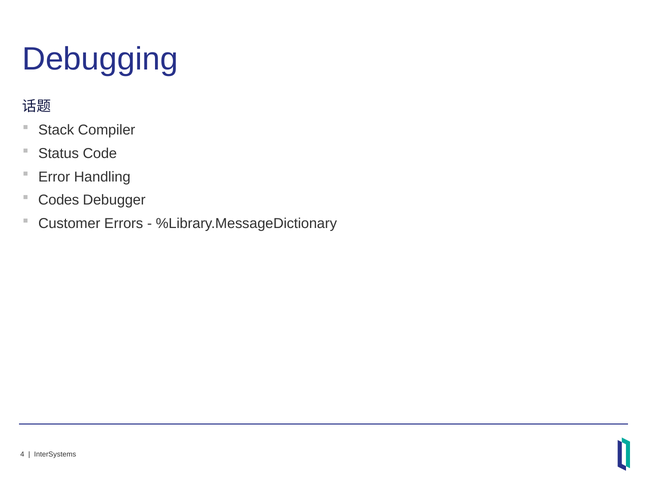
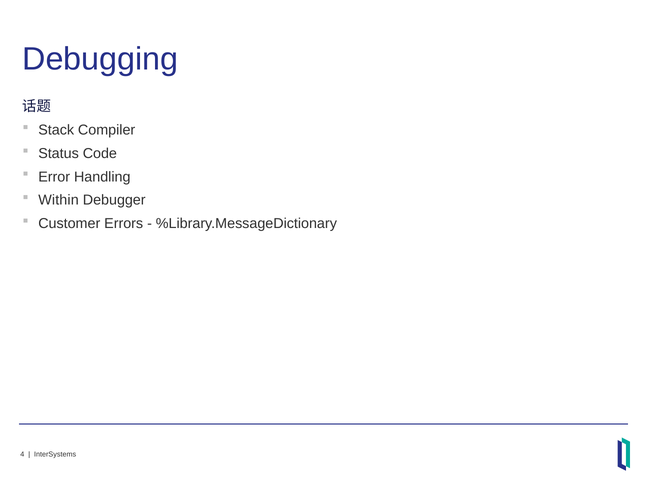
Codes: Codes -> Within
